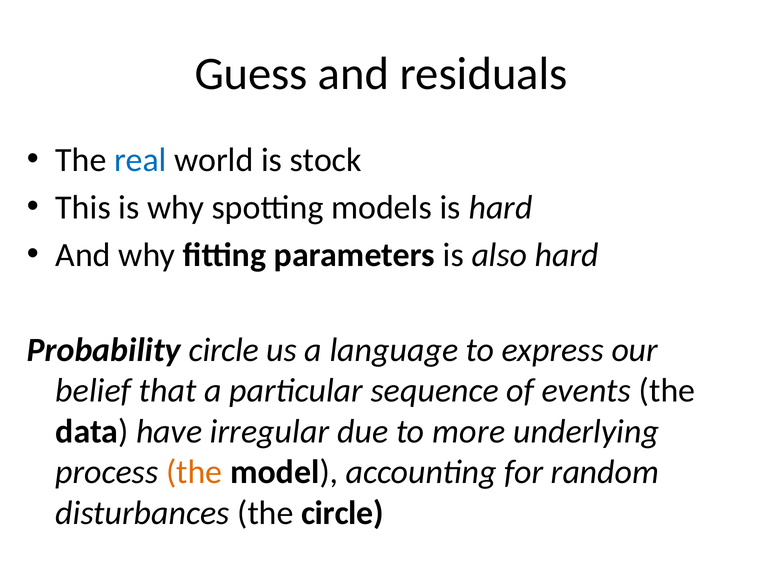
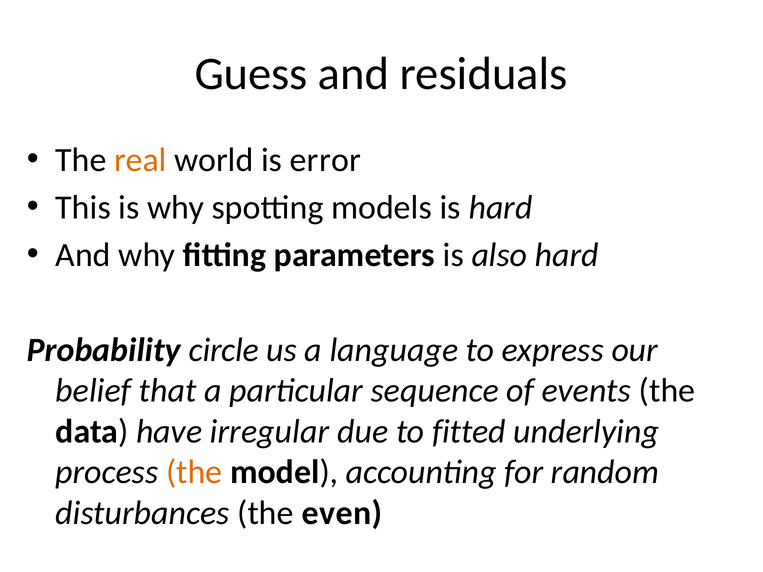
real colour: blue -> orange
stock: stock -> error
more: more -> fitted
the circle: circle -> even
